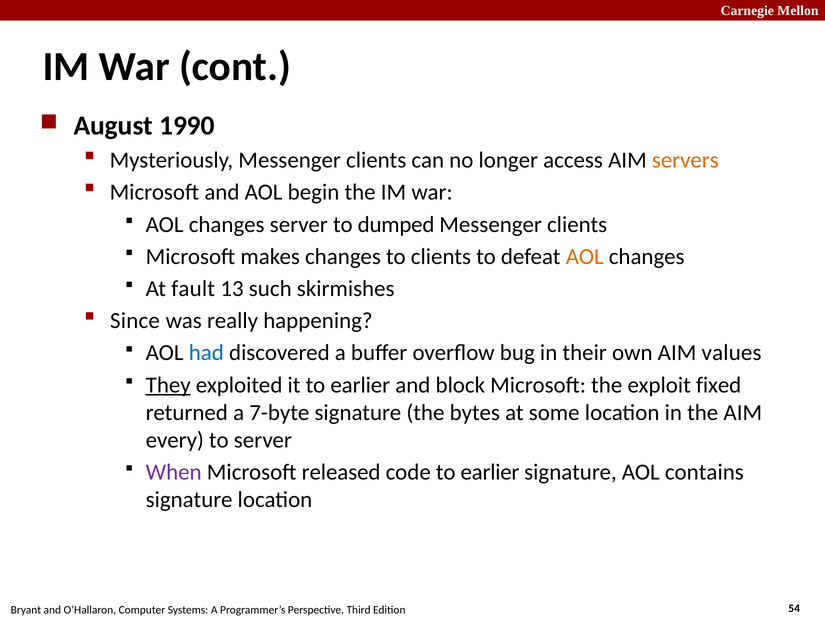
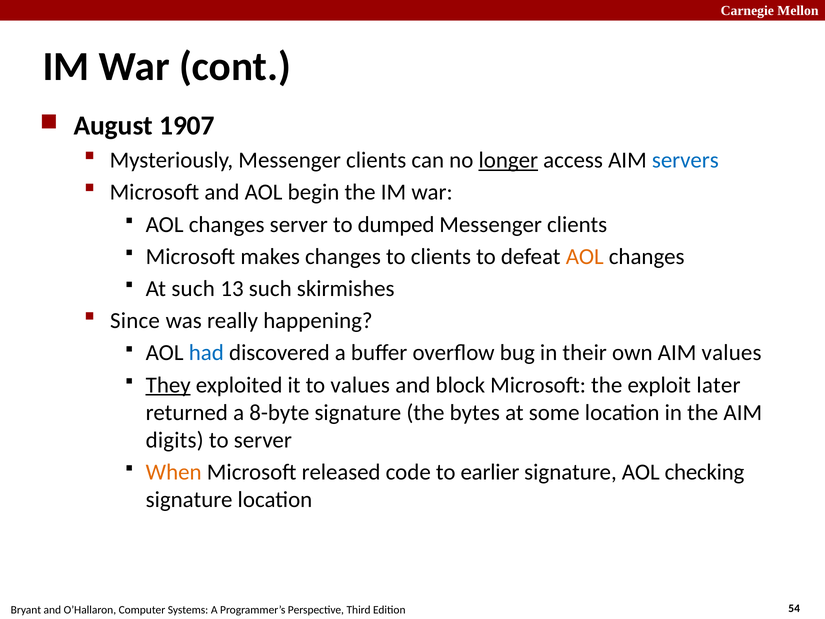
1990: 1990 -> 1907
longer underline: none -> present
servers colour: orange -> blue
At fault: fault -> such
it to earlier: earlier -> values
fixed: fixed -> later
7-byte: 7-byte -> 8-byte
every: every -> digits
When colour: purple -> orange
contains: contains -> checking
